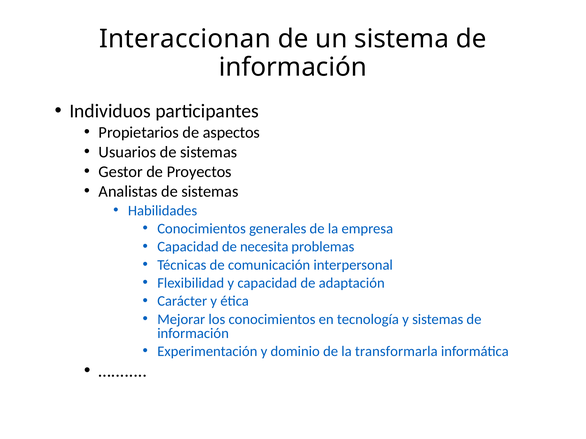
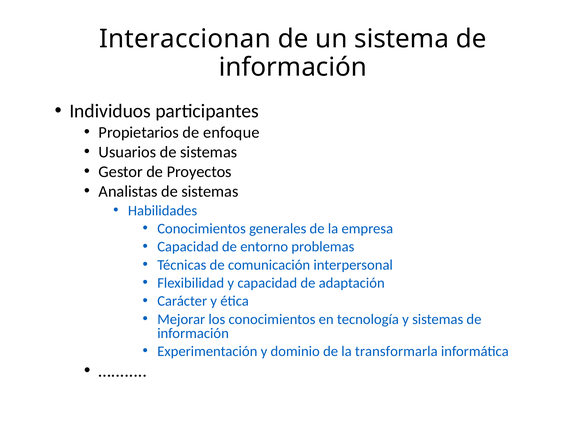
aspectos: aspectos -> enfoque
necesita: necesita -> entorno
